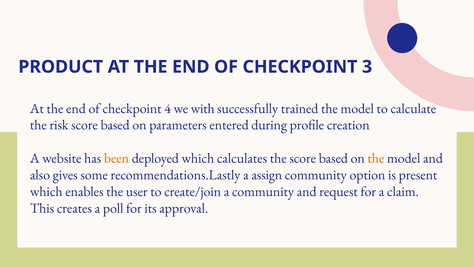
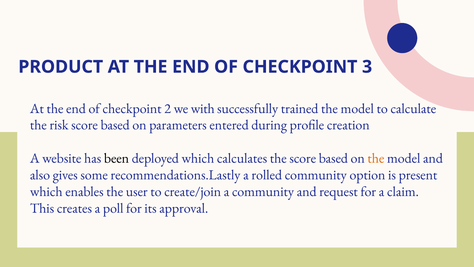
4: 4 -> 2
been colour: orange -> black
assign: assign -> rolled
